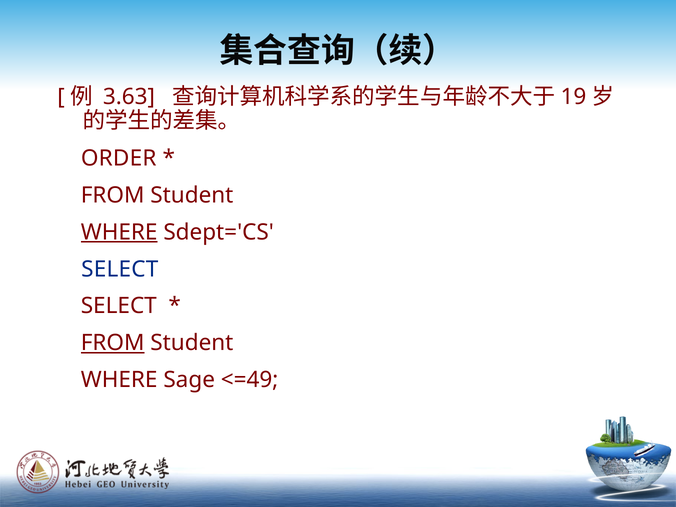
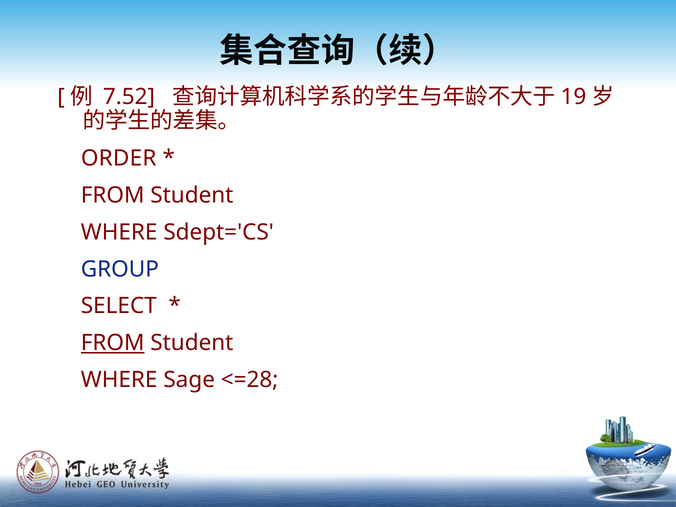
3.63: 3.63 -> 7.52
WHERE at (119, 232) underline: present -> none
SELECT at (120, 269): SELECT -> GROUP
<=49: <=49 -> <=28
